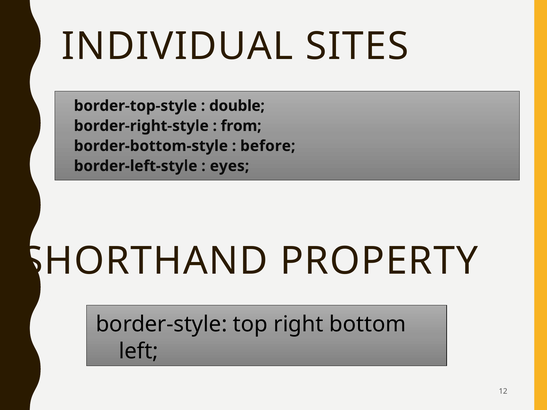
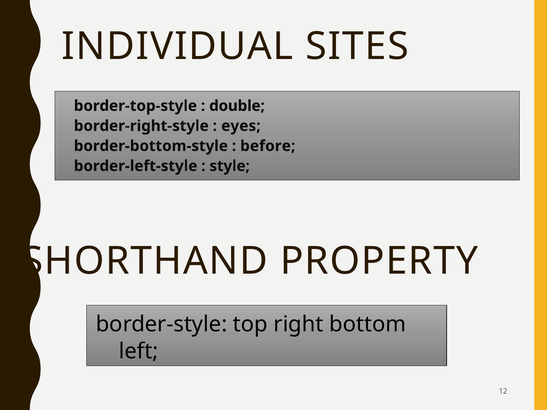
from: from -> eyes
eyes: eyes -> style
